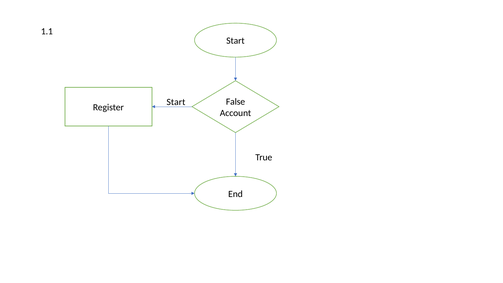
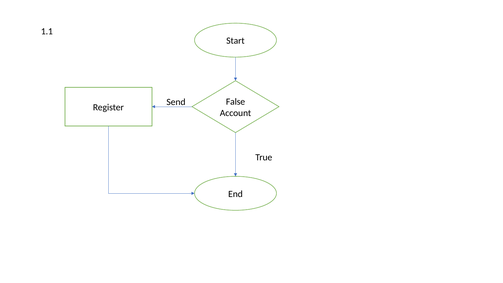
Start at (176, 102): Start -> Send
